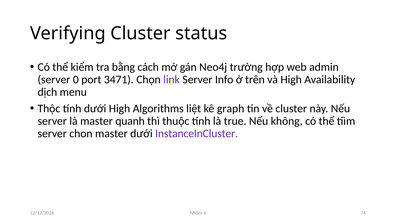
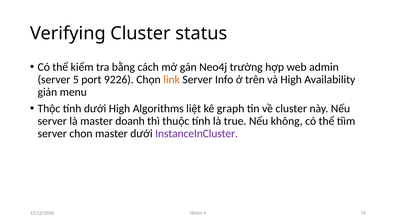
0: 0 -> 5
3471: 3471 -> 9226
link colour: purple -> orange
dịch: dịch -> giản
quanh: quanh -> doanh
